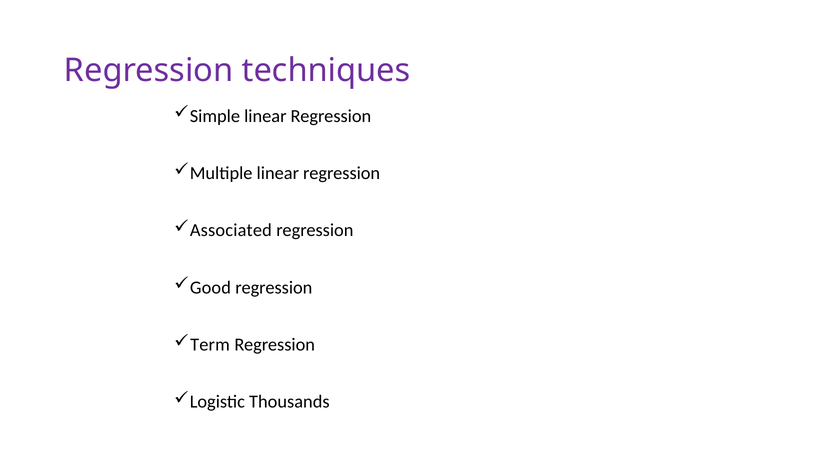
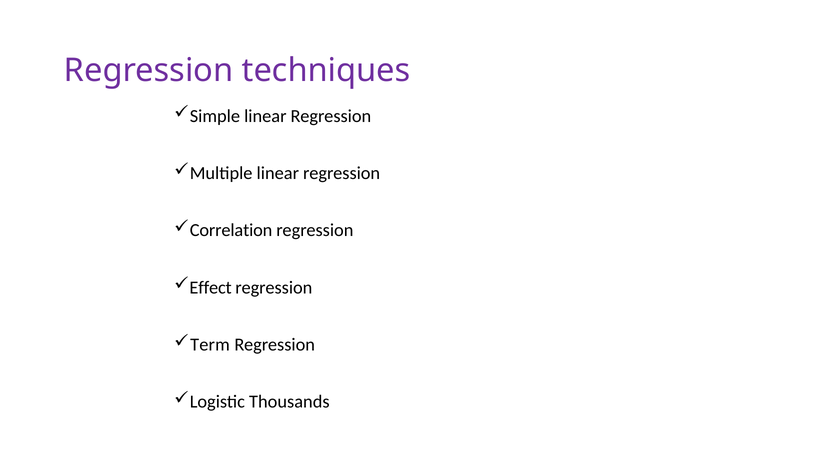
Associated: Associated -> Correlation
Good: Good -> Effect
